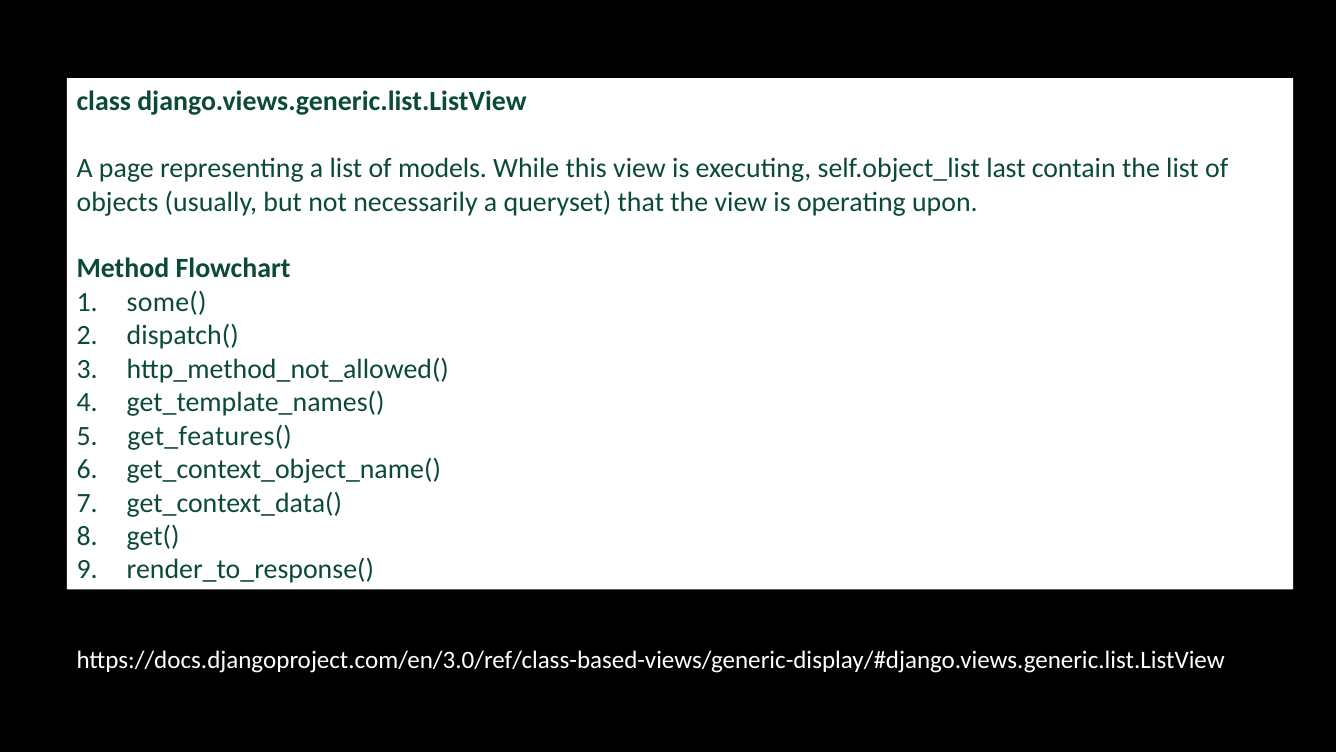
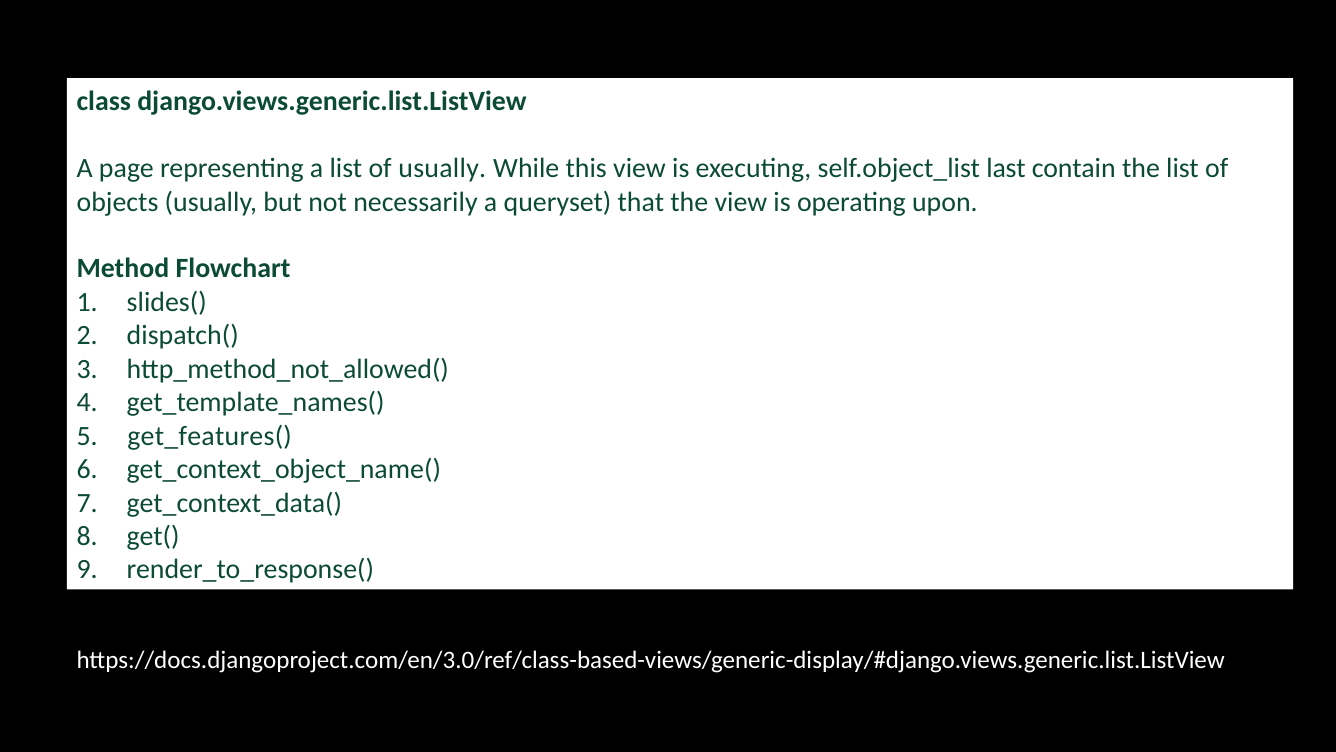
of models: models -> usually
some(: some( -> slides(
